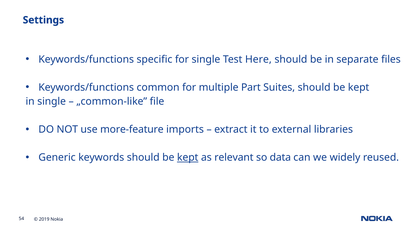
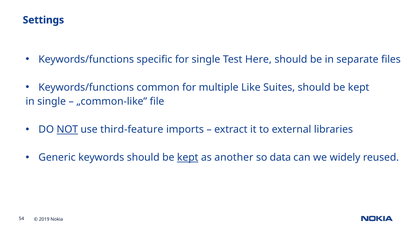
Part: Part -> Like
NOT underline: none -> present
more-feature: more-feature -> third-feature
relevant: relevant -> another
